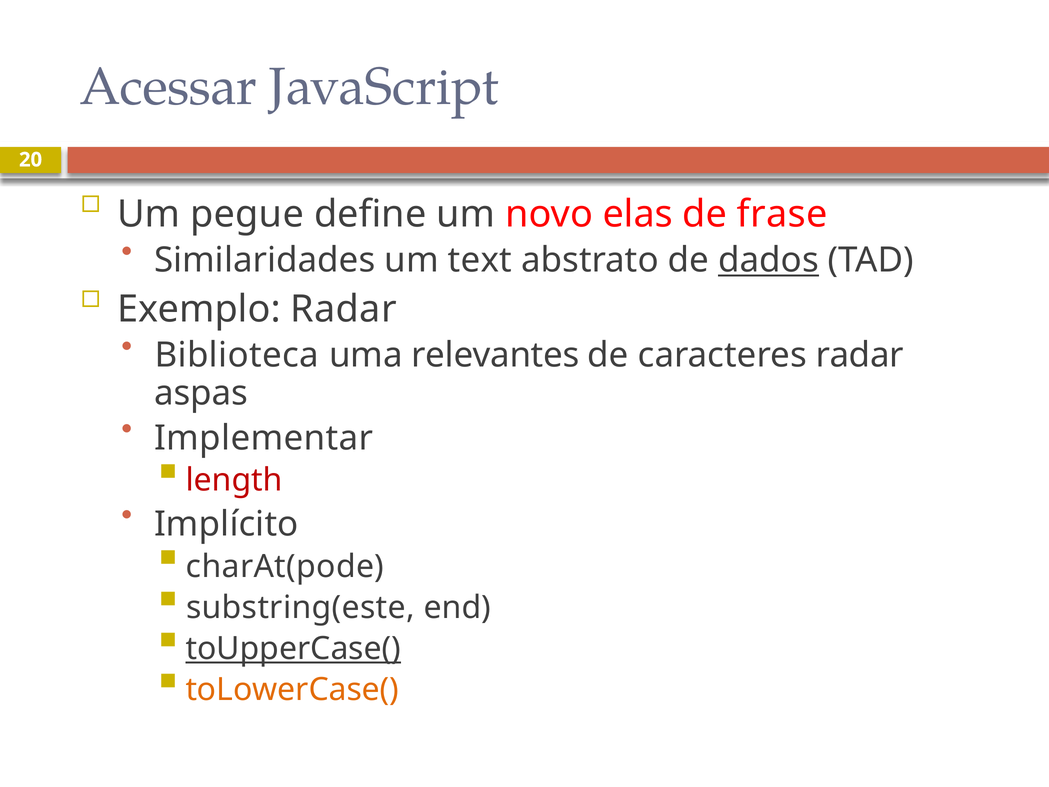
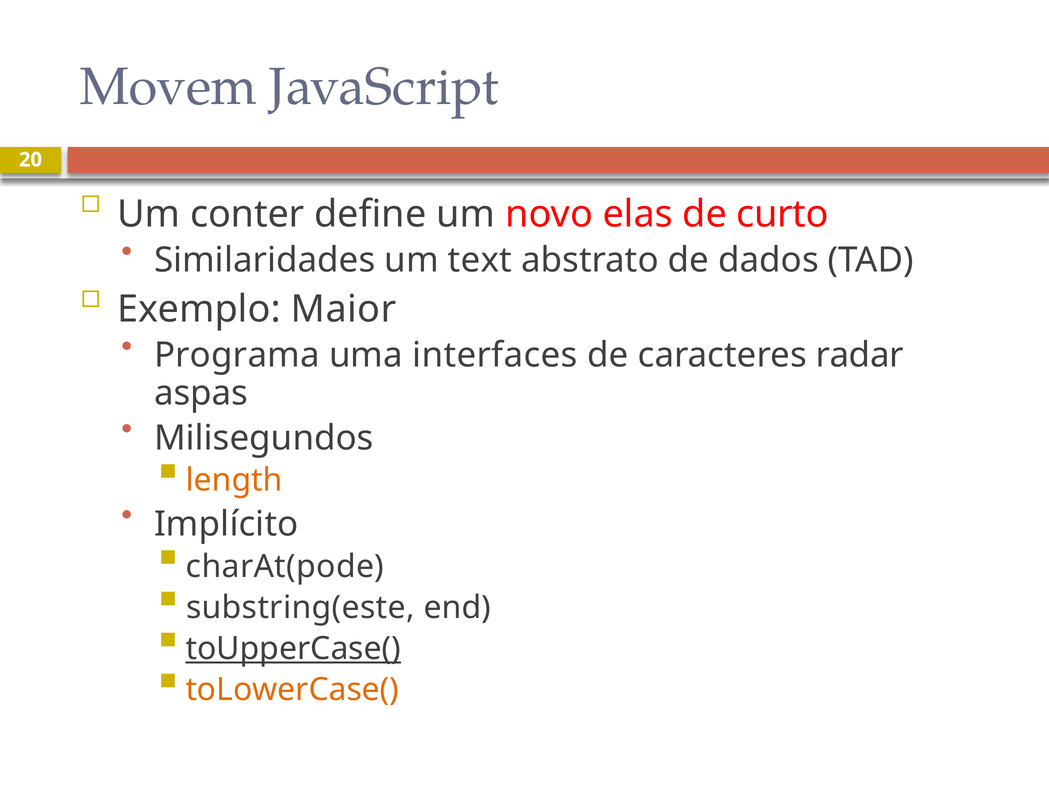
Acessar: Acessar -> Movem
pegue: pegue -> conter
frase: frase -> curto
dados underline: present -> none
Exemplo Radar: Radar -> Maior
Biblioteca: Biblioteca -> Programa
relevantes: relevantes -> interfaces
Implementar: Implementar -> Milisegundos
length colour: red -> orange
